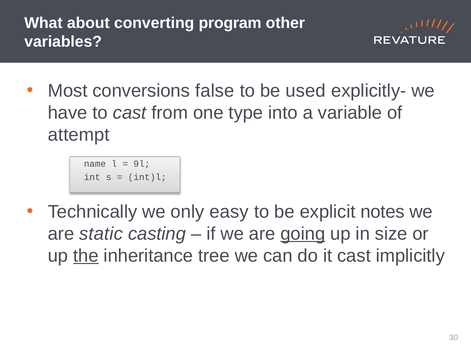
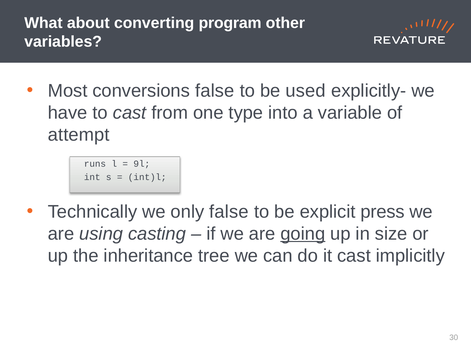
name: name -> runs
only easy: easy -> false
notes: notes -> press
static: static -> using
the underline: present -> none
